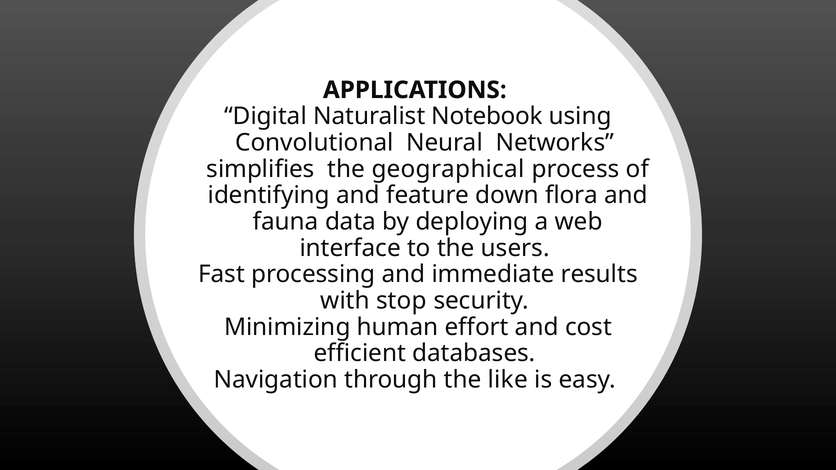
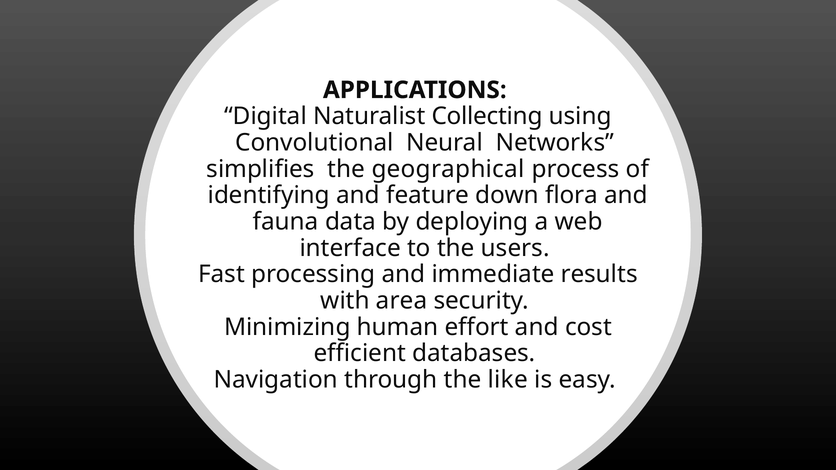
Notebook: Notebook -> Collecting
stop: stop -> area
